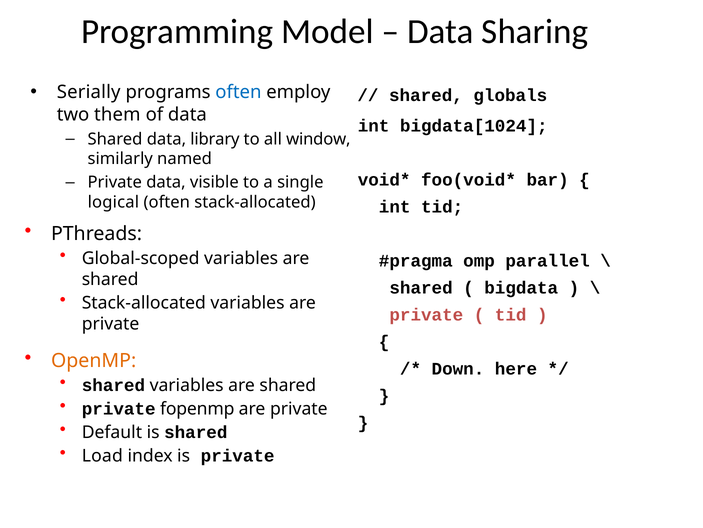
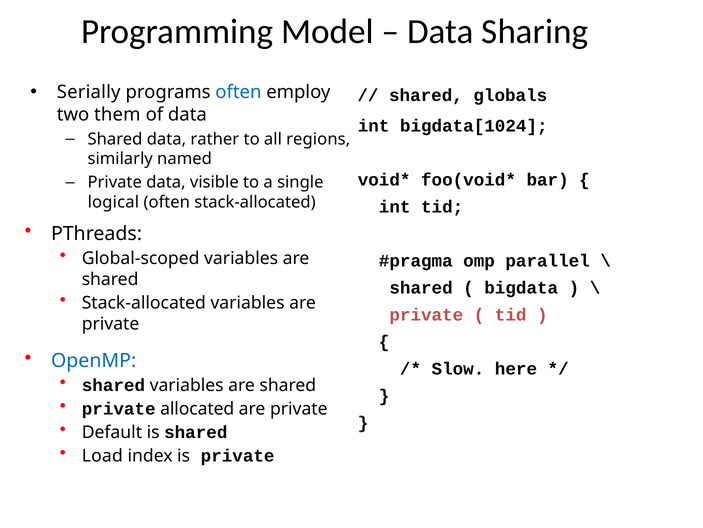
library: library -> rather
window: window -> regions
OpenMP colour: orange -> blue
Down: Down -> Slow
fopenmp: fopenmp -> allocated
